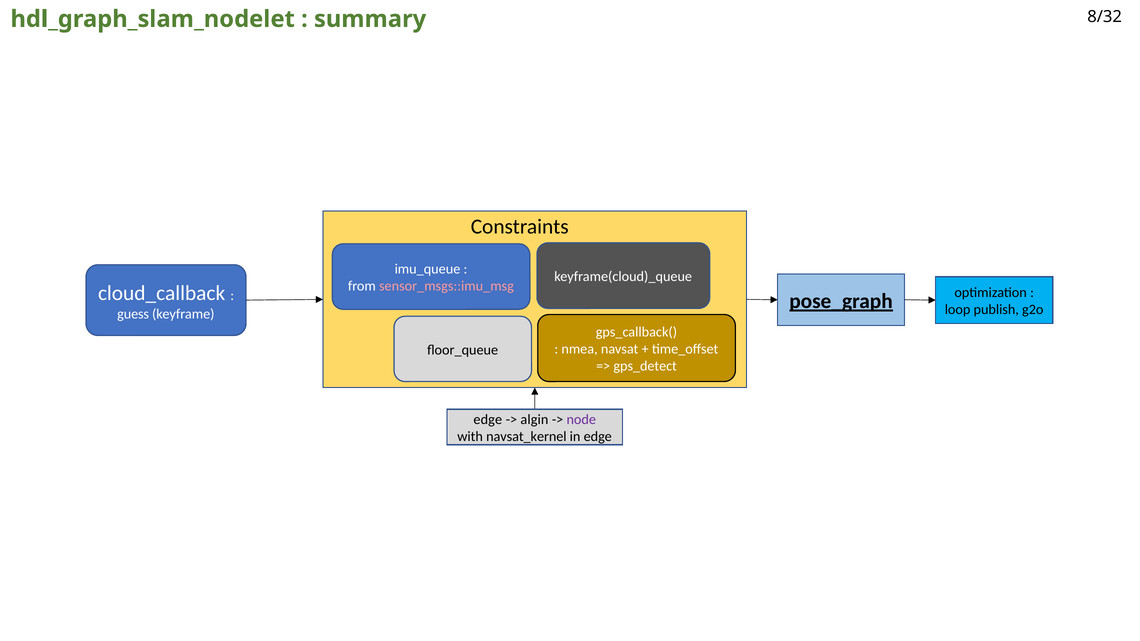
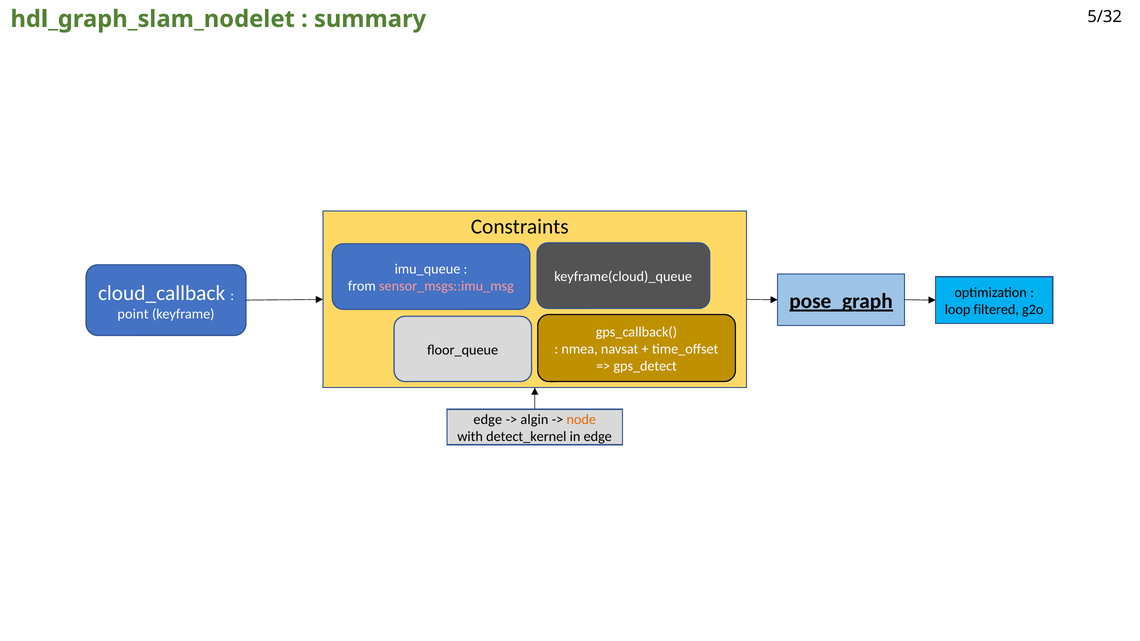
8/32: 8/32 -> 5/32
publish: publish -> filtered
guess: guess -> point
node colour: purple -> orange
navsat_kernel: navsat_kernel -> detect_kernel
